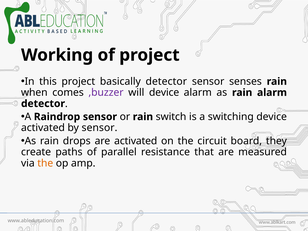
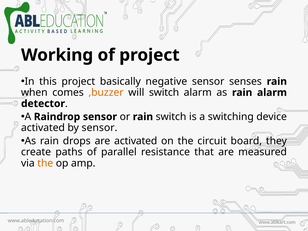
basically detector: detector -> negative
,buzzer colour: purple -> orange
will device: device -> switch
